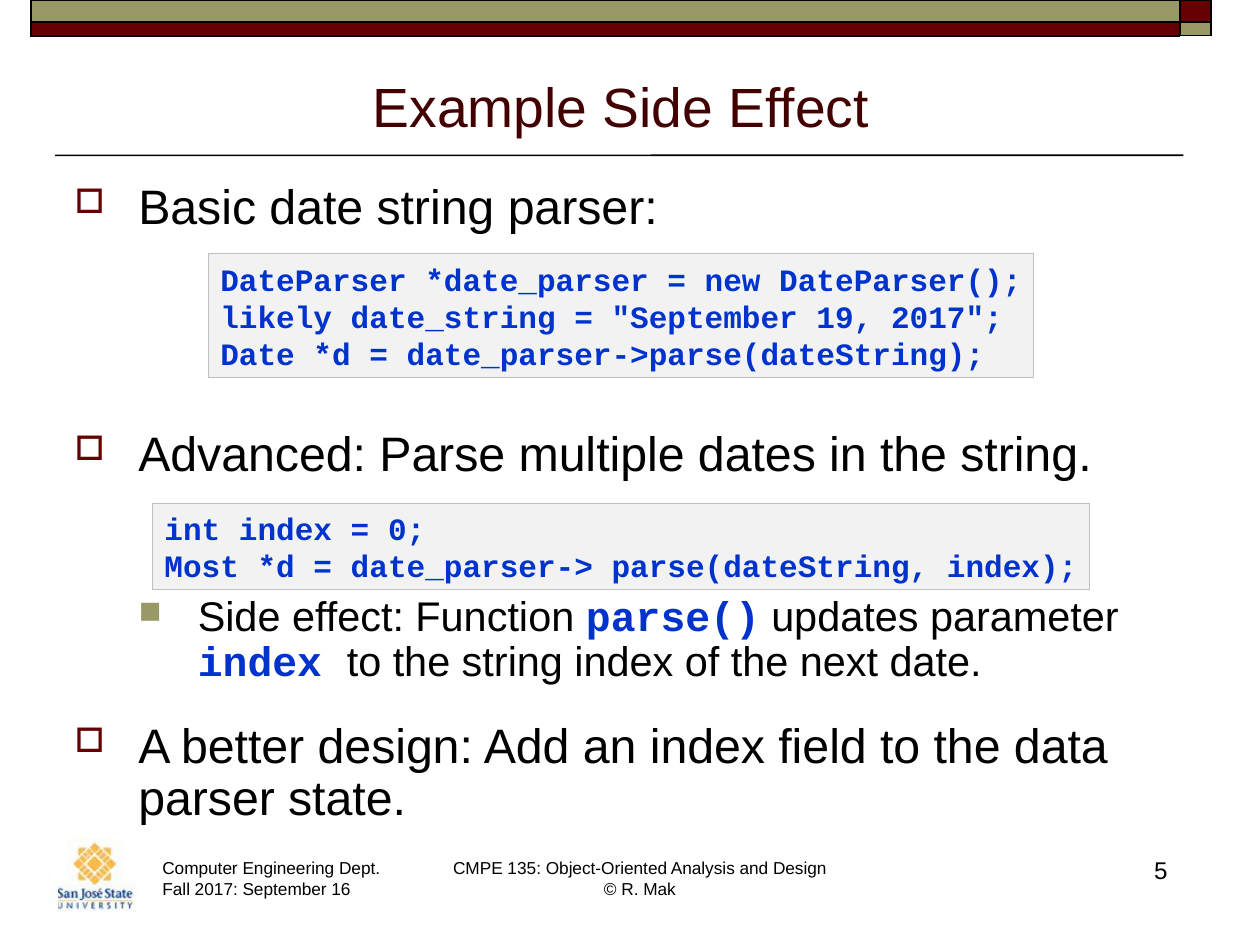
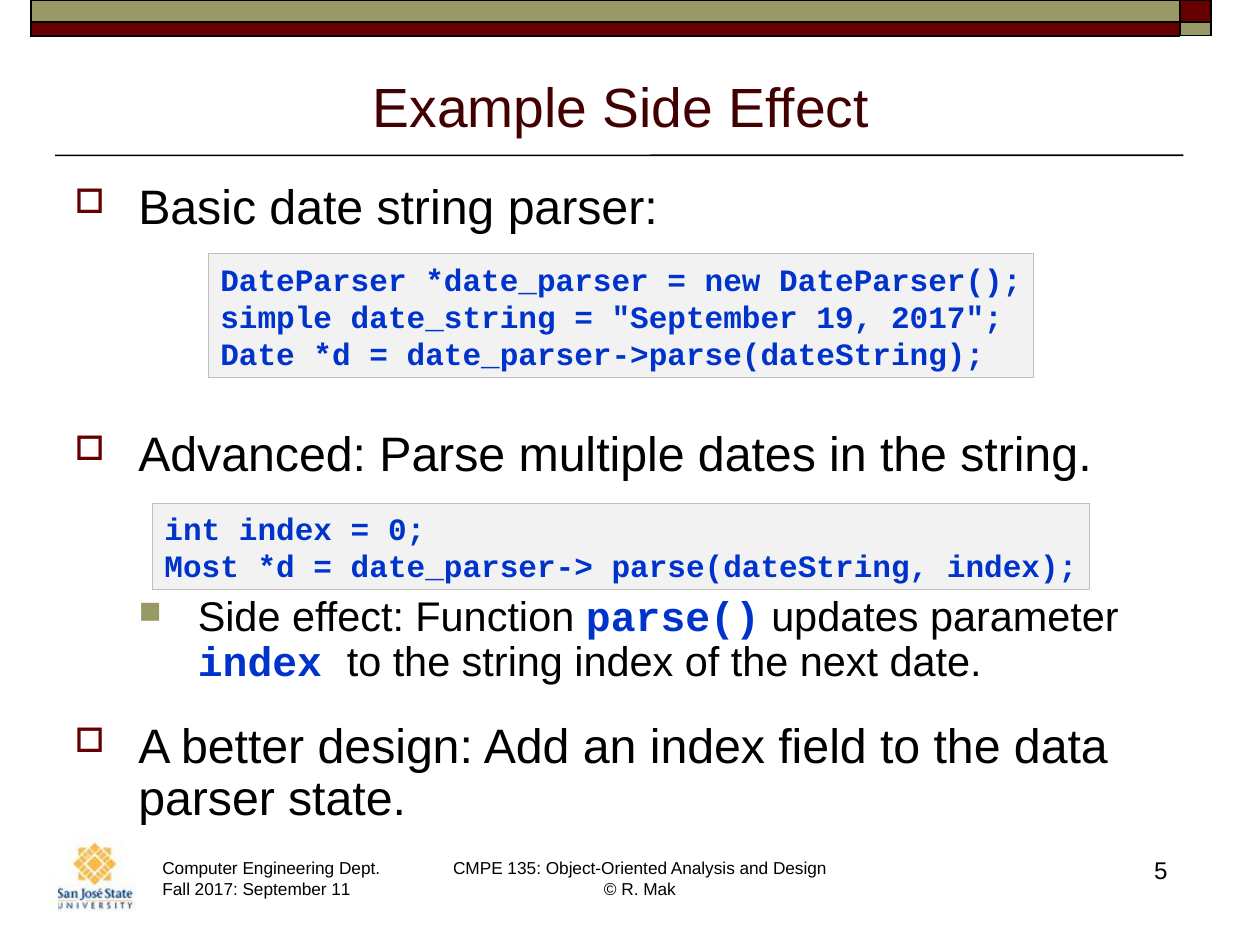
likely: likely -> simple
16: 16 -> 11
